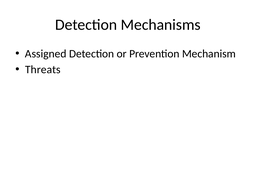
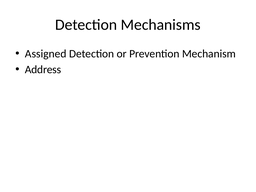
Threats: Threats -> Address
